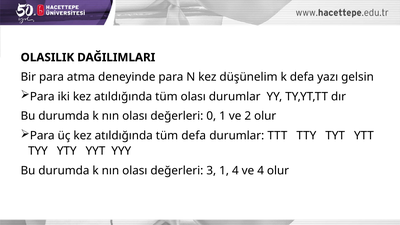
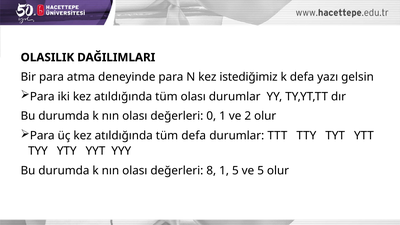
düşünelim: düşünelim -> istediğimiz
3: 3 -> 8
1 4: 4 -> 5
ve 4: 4 -> 5
